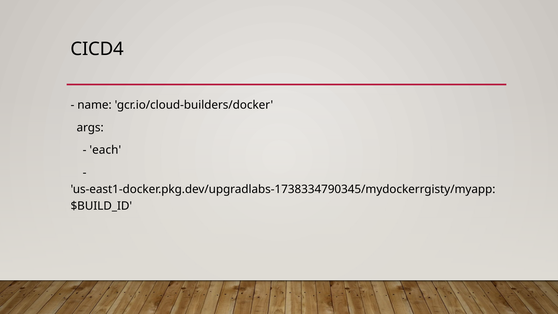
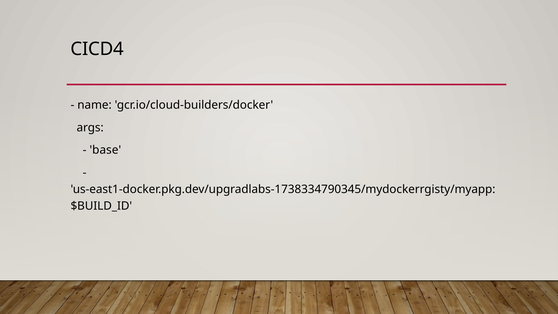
each: each -> base
